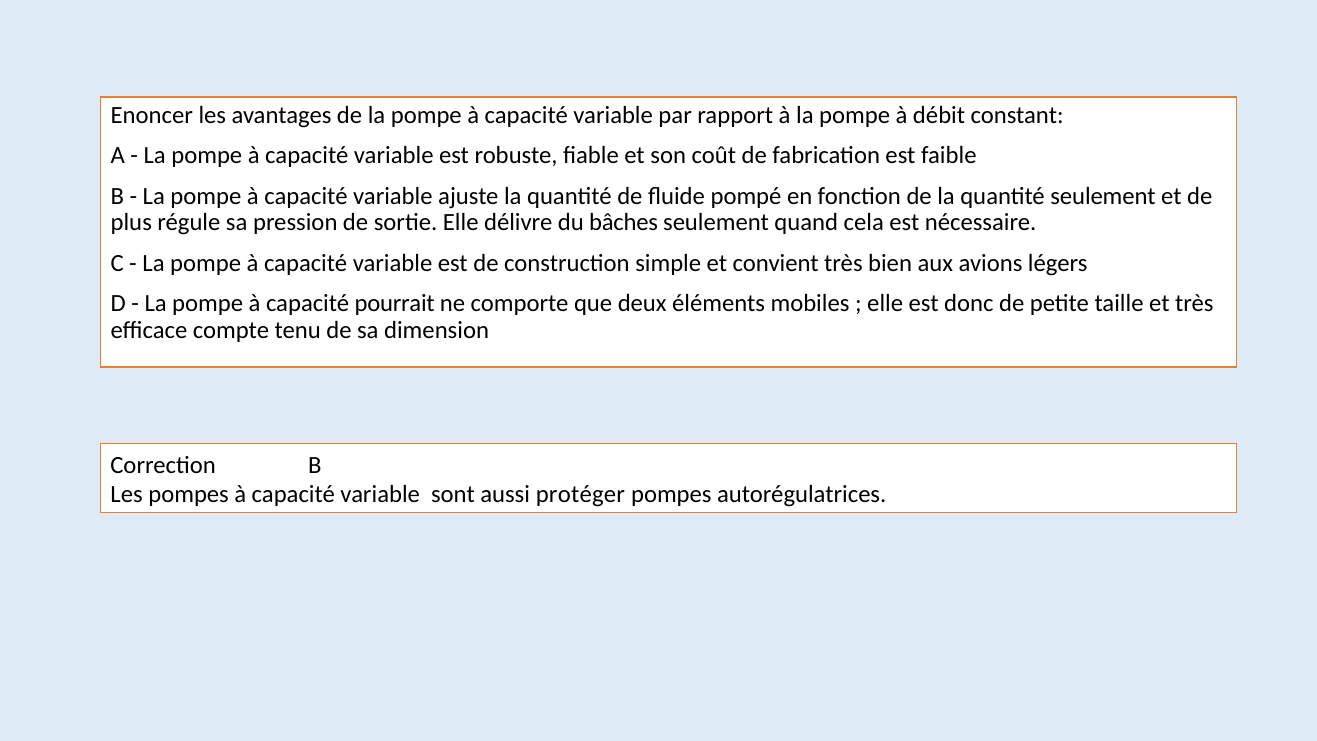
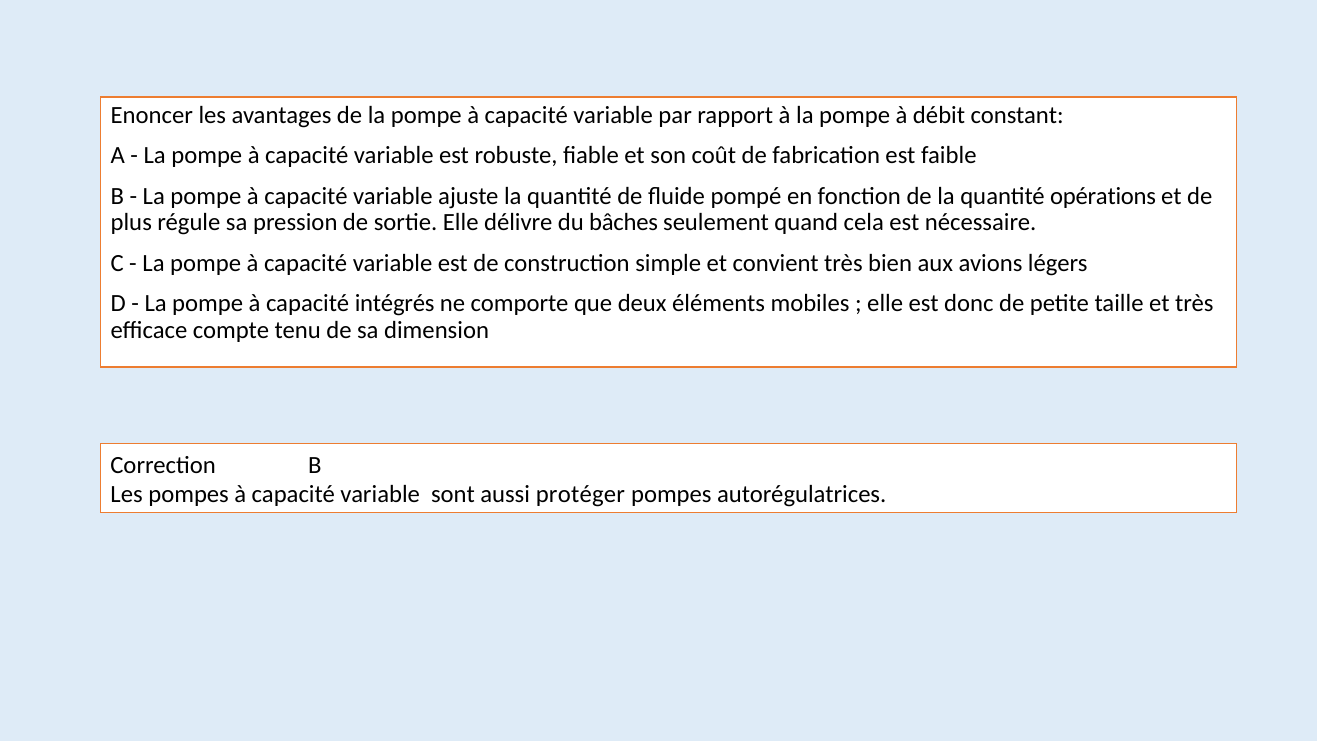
quantité seulement: seulement -> opérations
pourrait: pourrait -> intégrés
